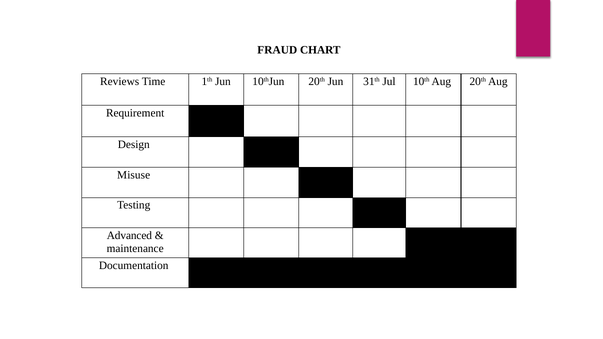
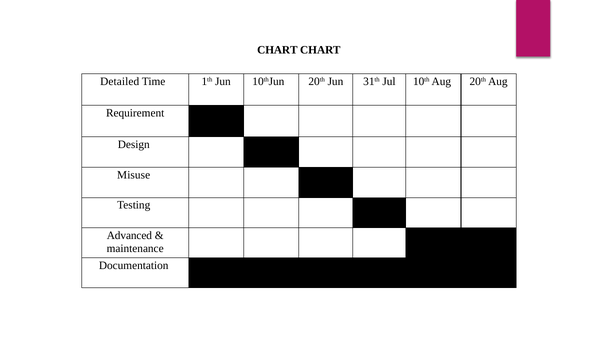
FRAUD at (277, 50): FRAUD -> CHART
Reviews: Reviews -> Detailed
